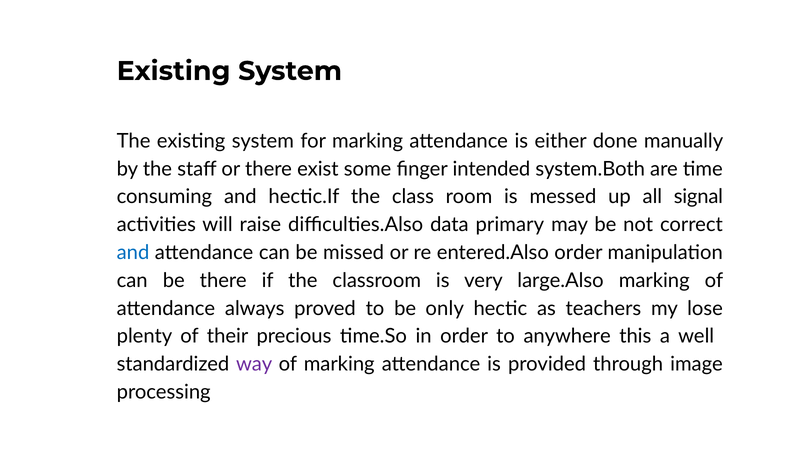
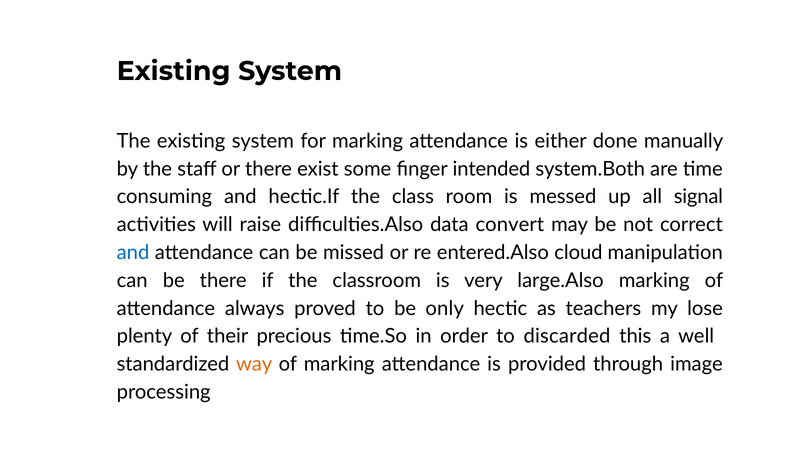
primary: primary -> convert
entered.Also order: order -> cloud
anywhere: anywhere -> discarded
way colour: purple -> orange
